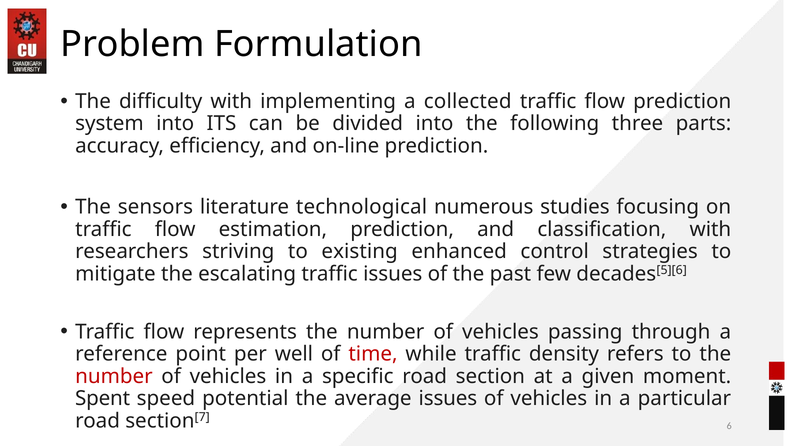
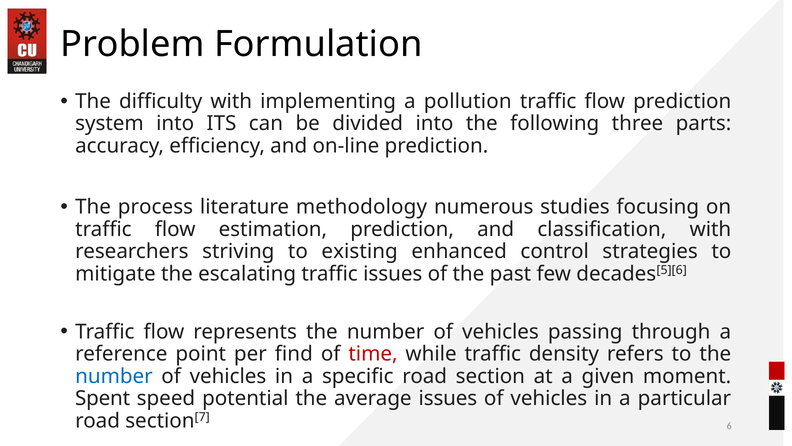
collected: collected -> pollution
sensors: sensors -> process
technological: technological -> methodology
well: well -> find
number at (114, 376) colour: red -> blue
